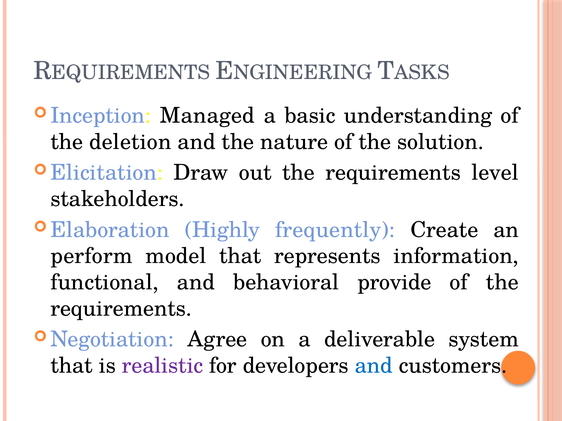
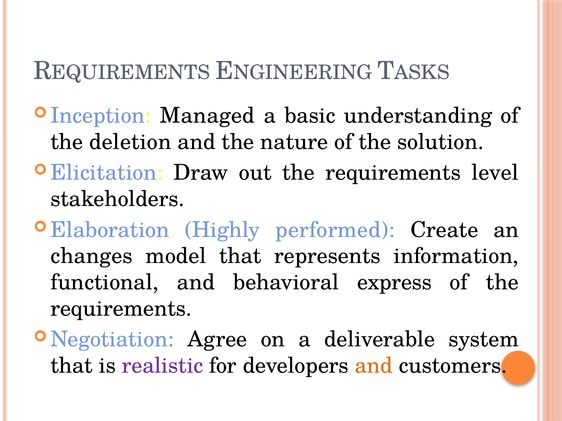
frequently: frequently -> performed
perform: perform -> changes
provide: provide -> express
and at (374, 366) colour: blue -> orange
